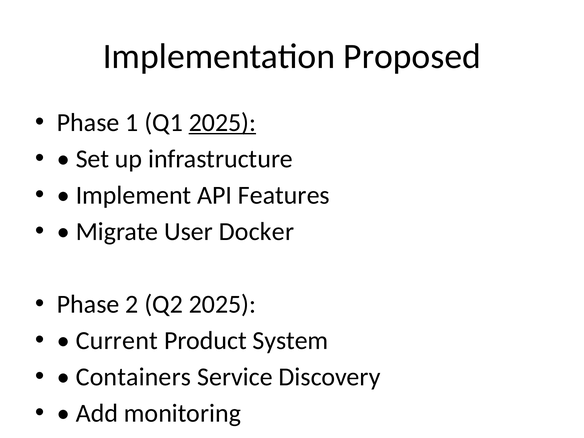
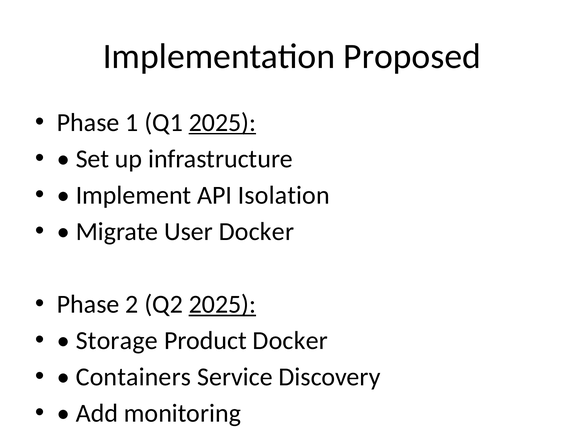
Features: Features -> Isolation
2025 at (222, 304) underline: none -> present
Current: Current -> Storage
Product System: System -> Docker
